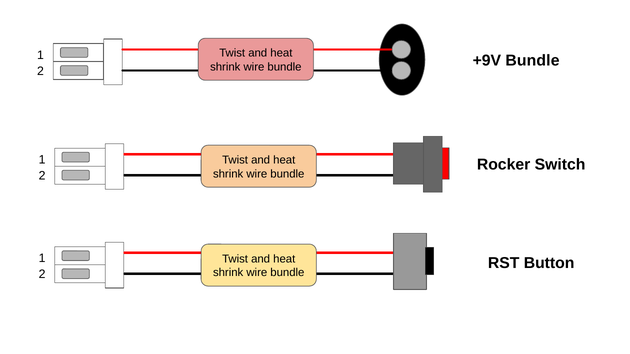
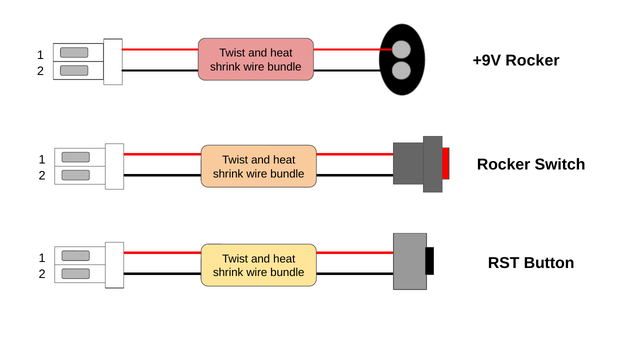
+9V Bundle: Bundle -> Rocker
